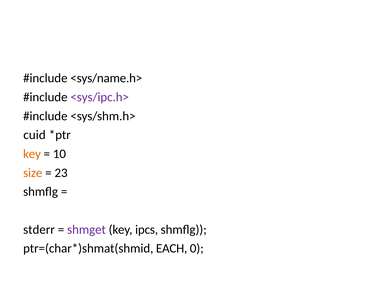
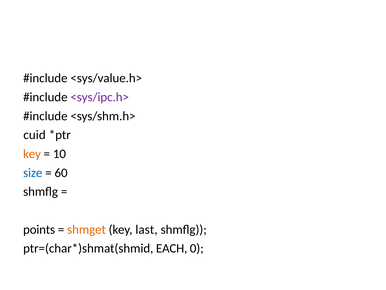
<sys/name.h>: <sys/name.h> -> <sys/value.h>
size colour: orange -> blue
23: 23 -> 60
stderr: stderr -> points
shmget colour: purple -> orange
ipcs: ipcs -> last
